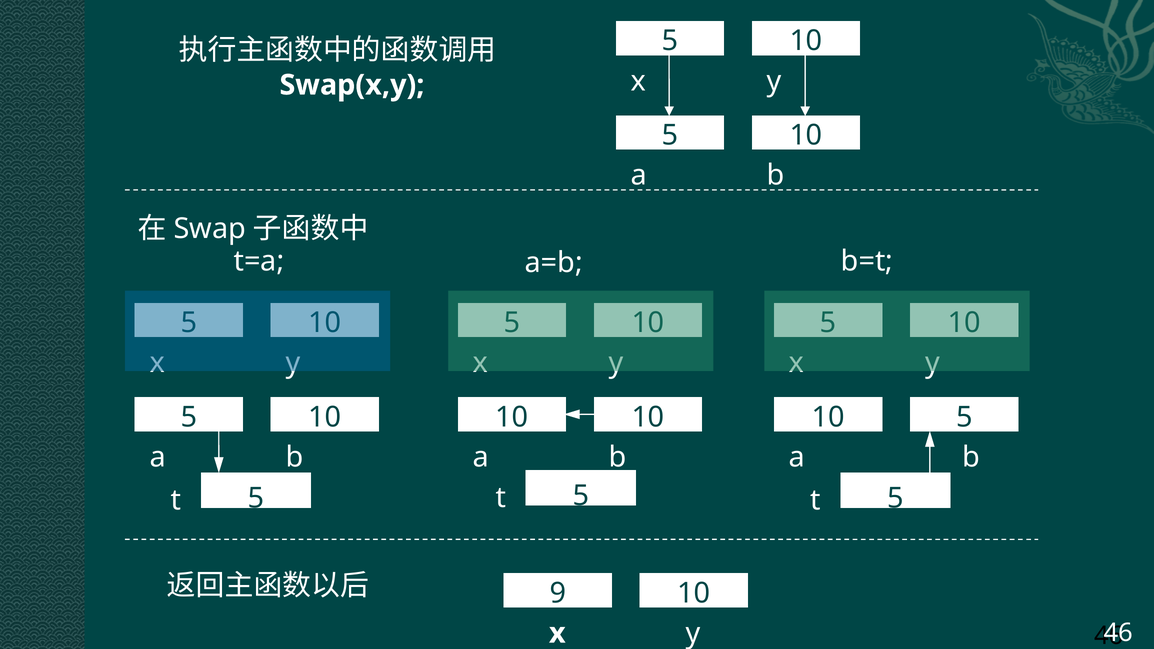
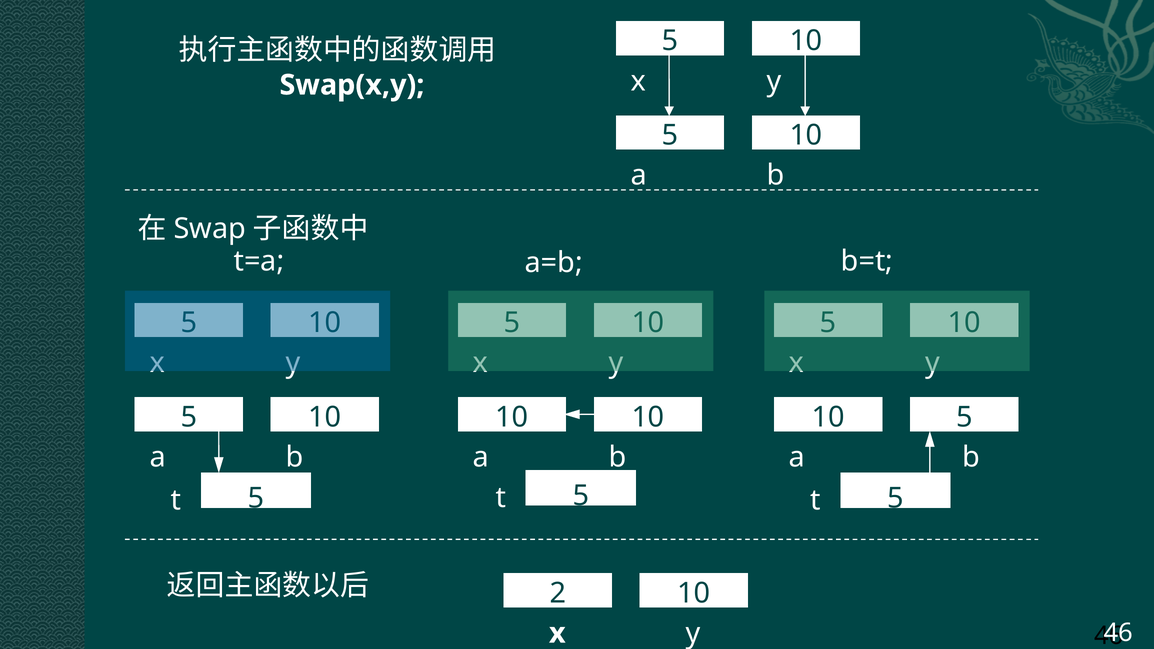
9: 9 -> 2
